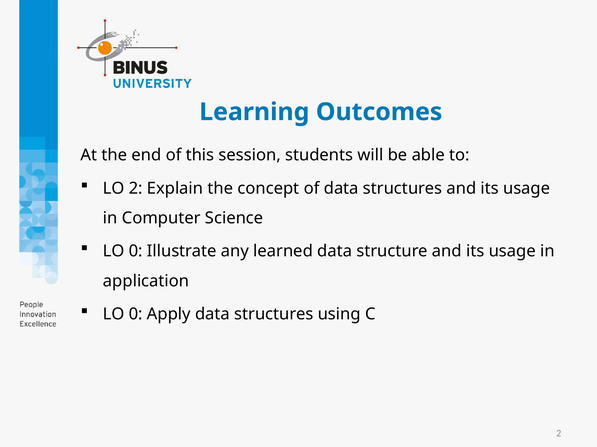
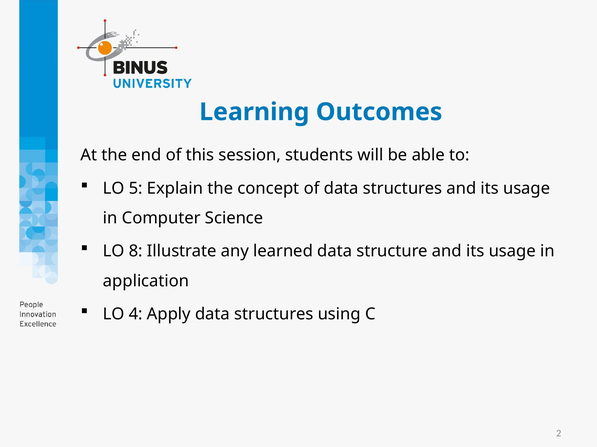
LO 2: 2 -> 5
0 at (136, 252): 0 -> 8
0 at (136, 315): 0 -> 4
